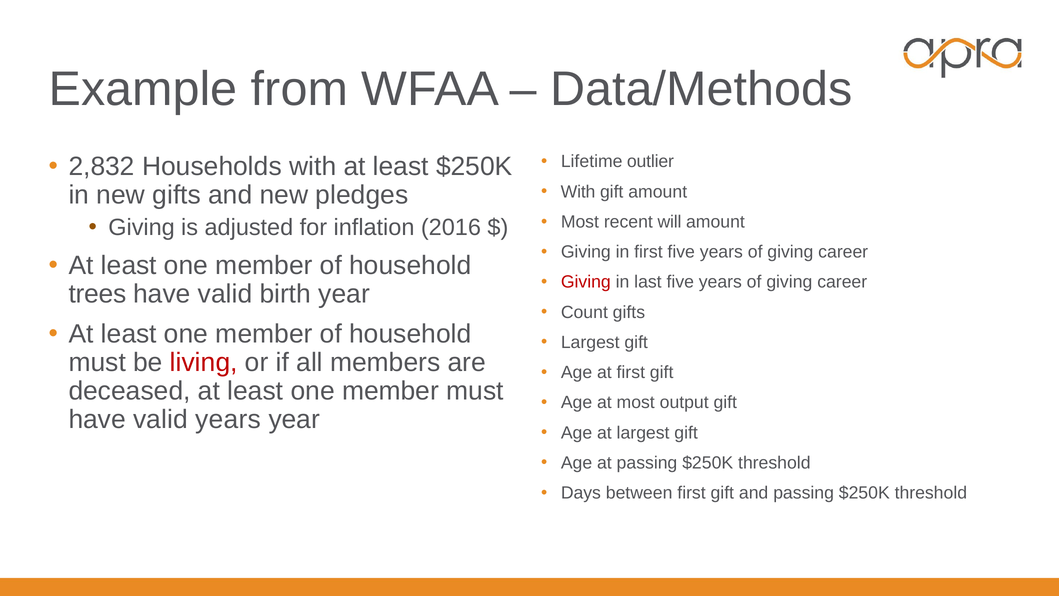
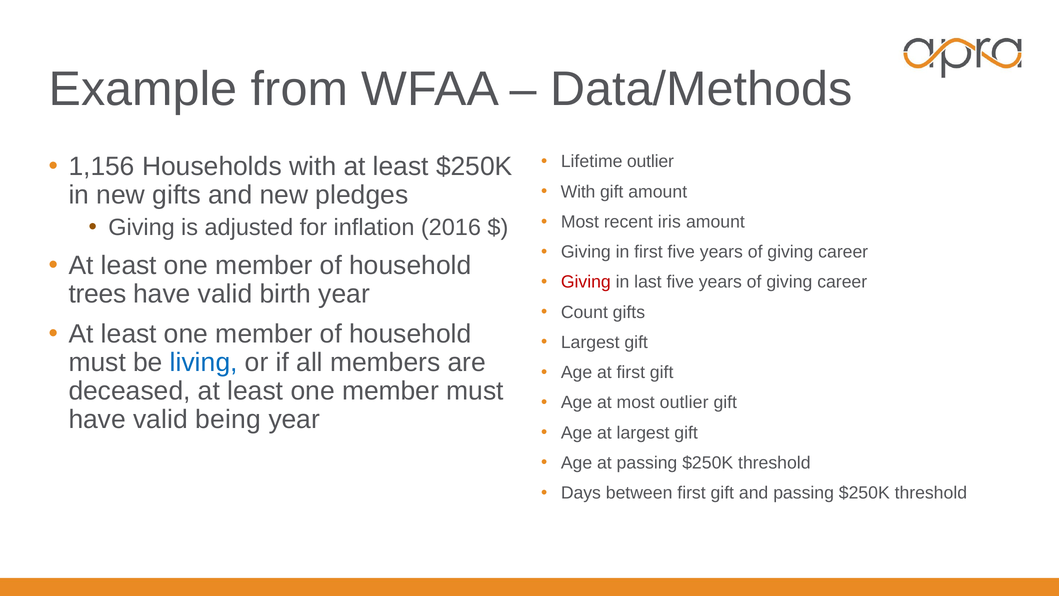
2,832: 2,832 -> 1,156
will: will -> iris
living colour: red -> blue
most output: output -> outlier
valid years: years -> being
